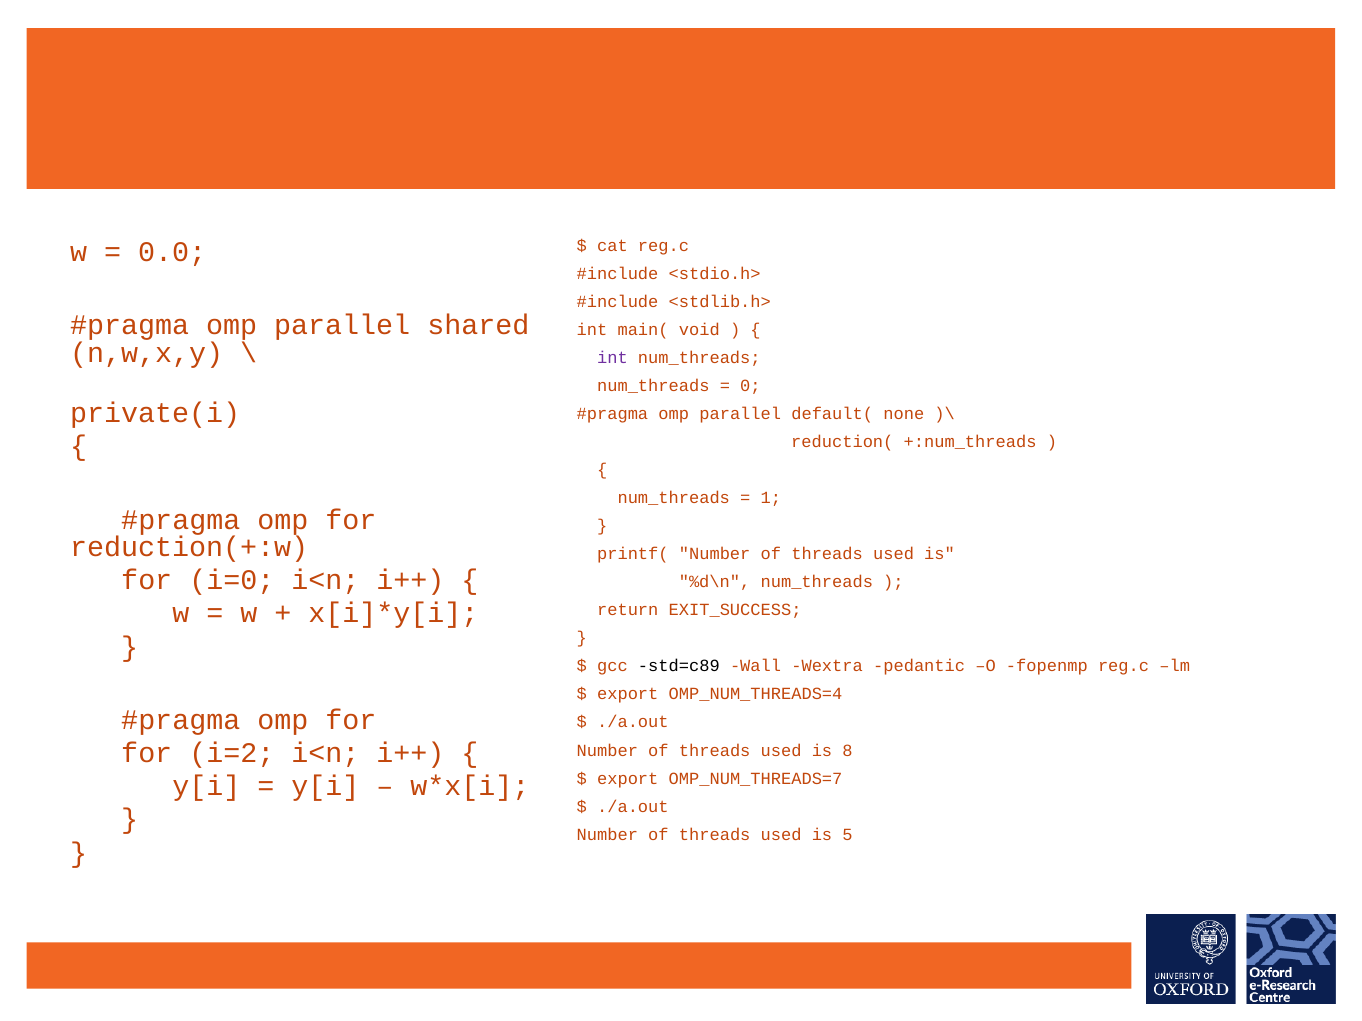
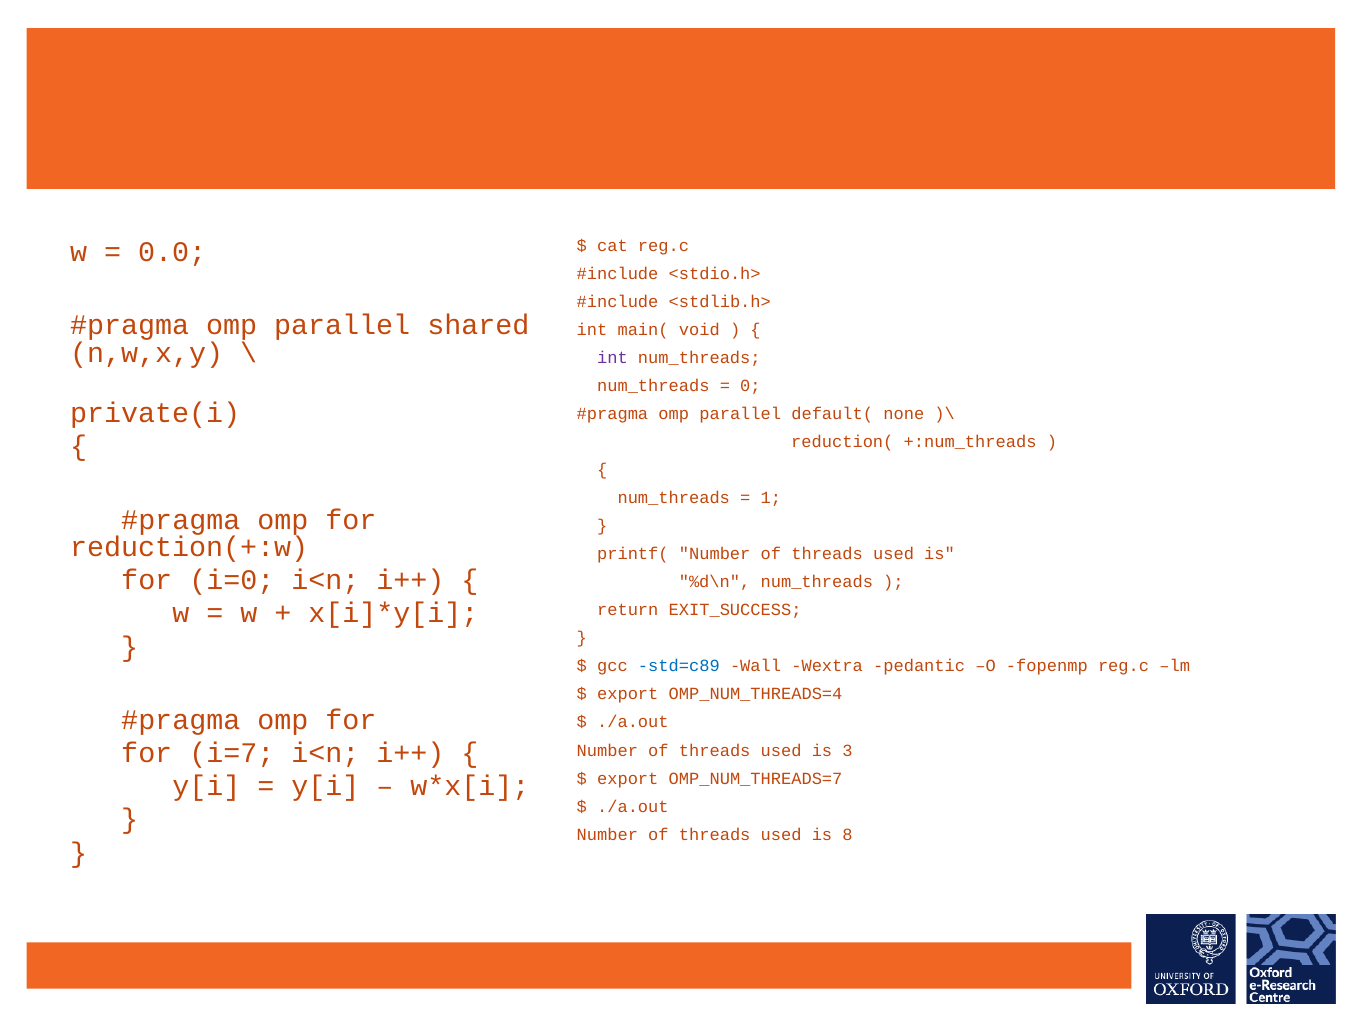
std=c89 colour: black -> blue
i=2: i=2 -> i=7
8: 8 -> 3
5: 5 -> 8
